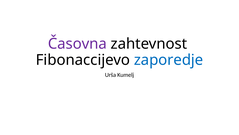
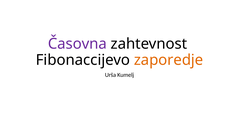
zaporedje colour: blue -> orange
